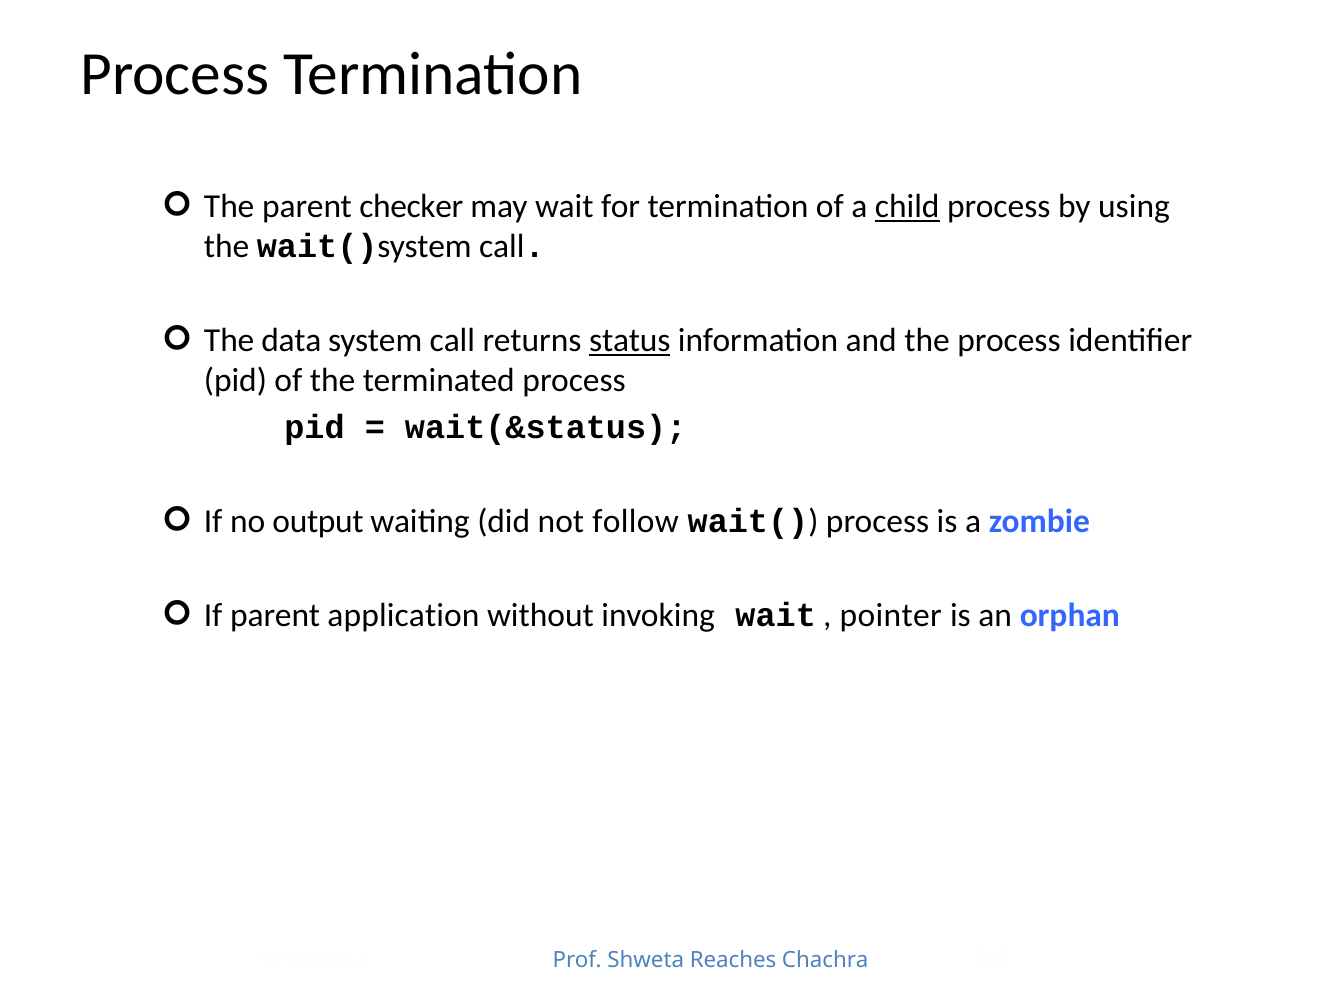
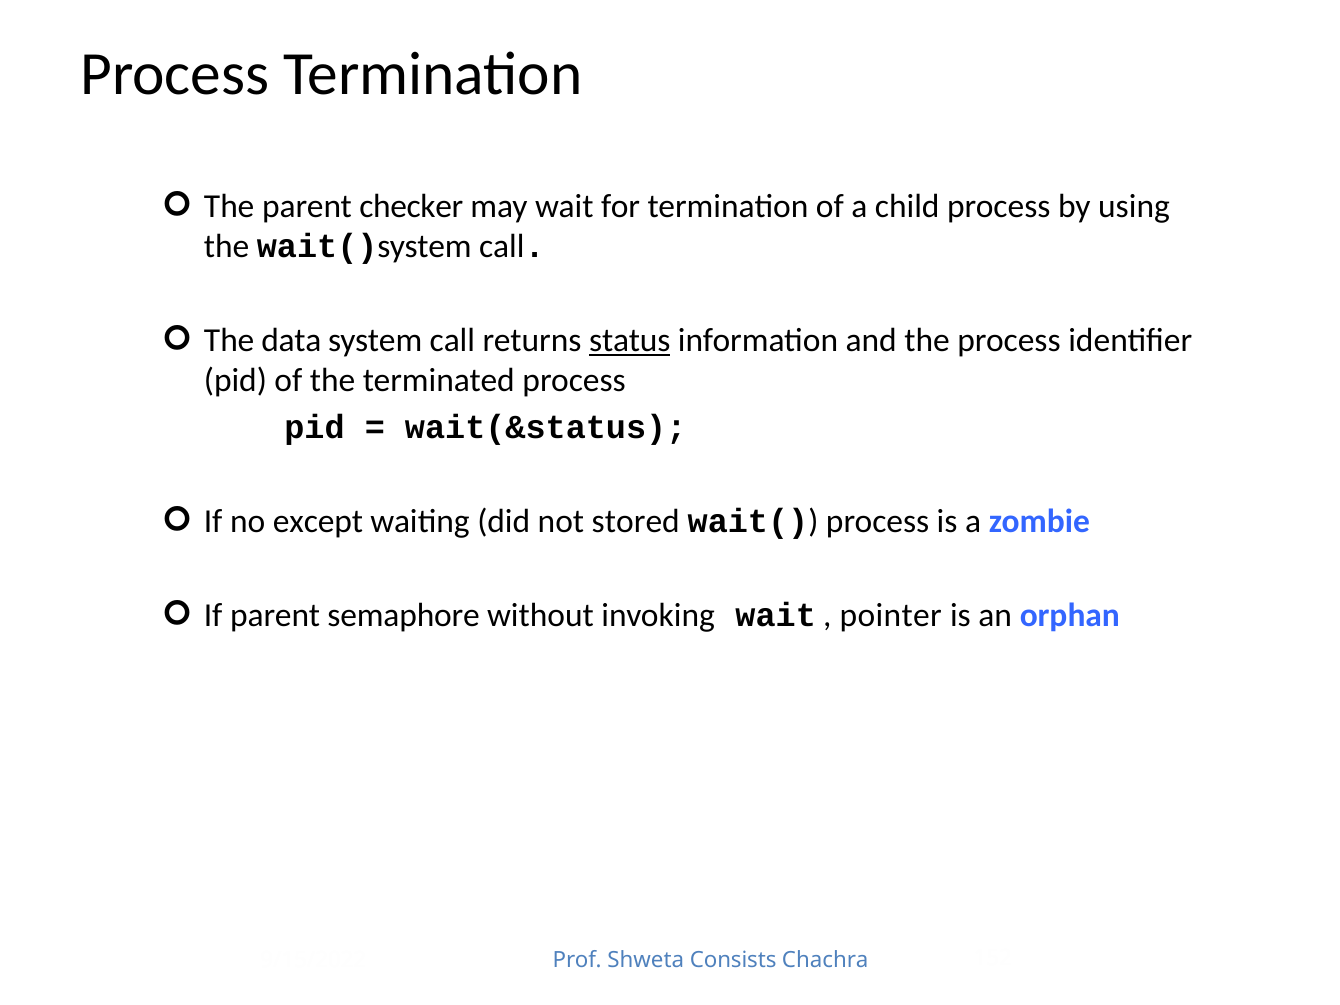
child underline: present -> none
output: output -> except
follow: follow -> stored
application: application -> semaphore
Reaches: Reaches -> Consists
